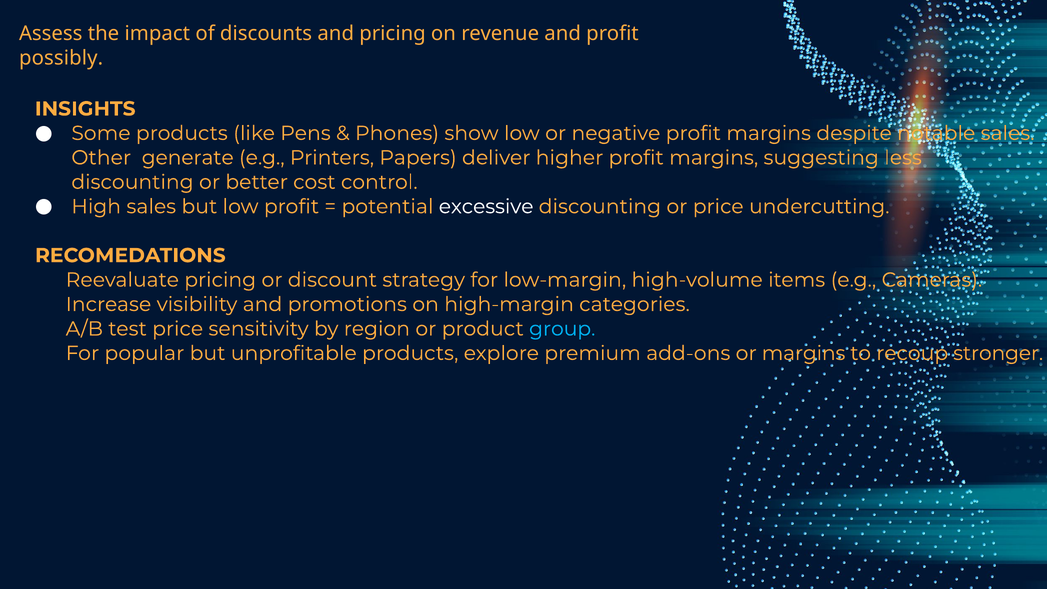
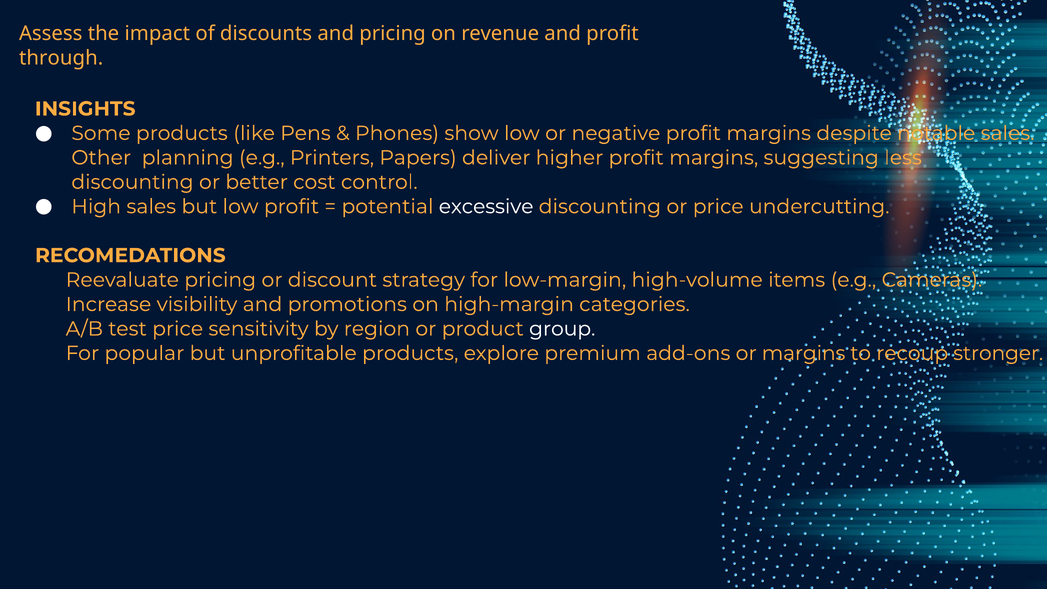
possibly: possibly -> through
generate: generate -> planning
group colour: light blue -> white
